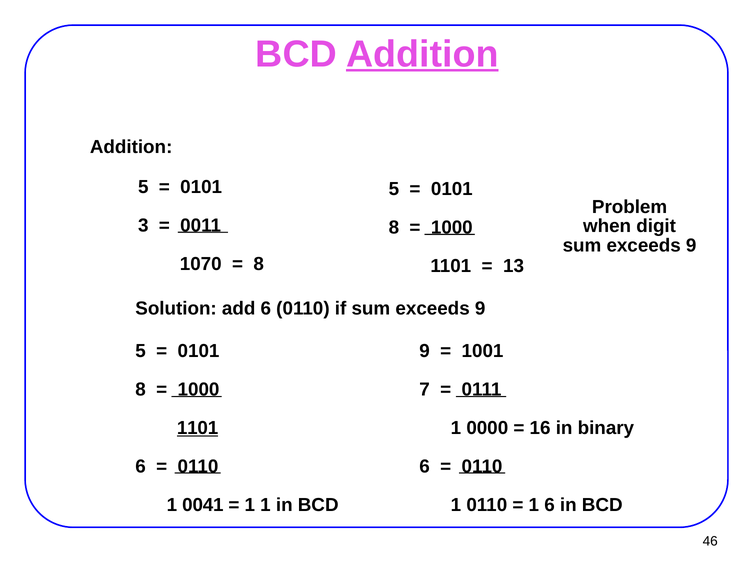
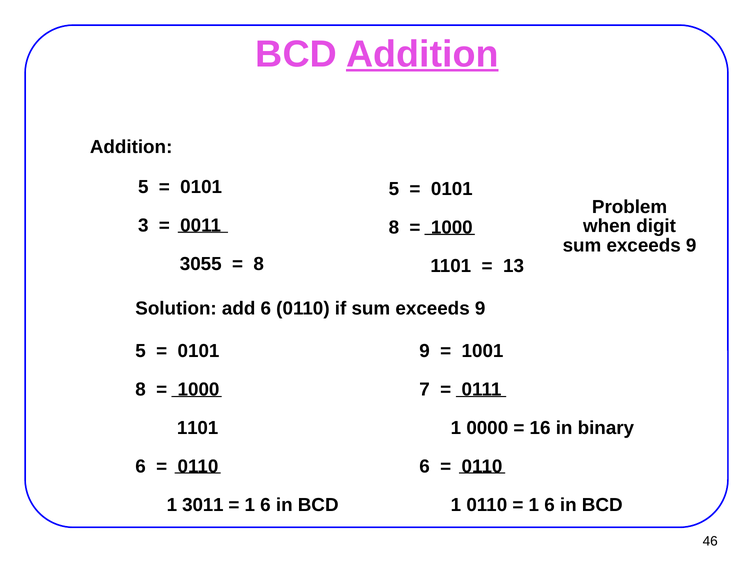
1070: 1070 -> 3055
1101 at (198, 428) underline: present -> none
0041: 0041 -> 3011
1 at (265, 505): 1 -> 6
